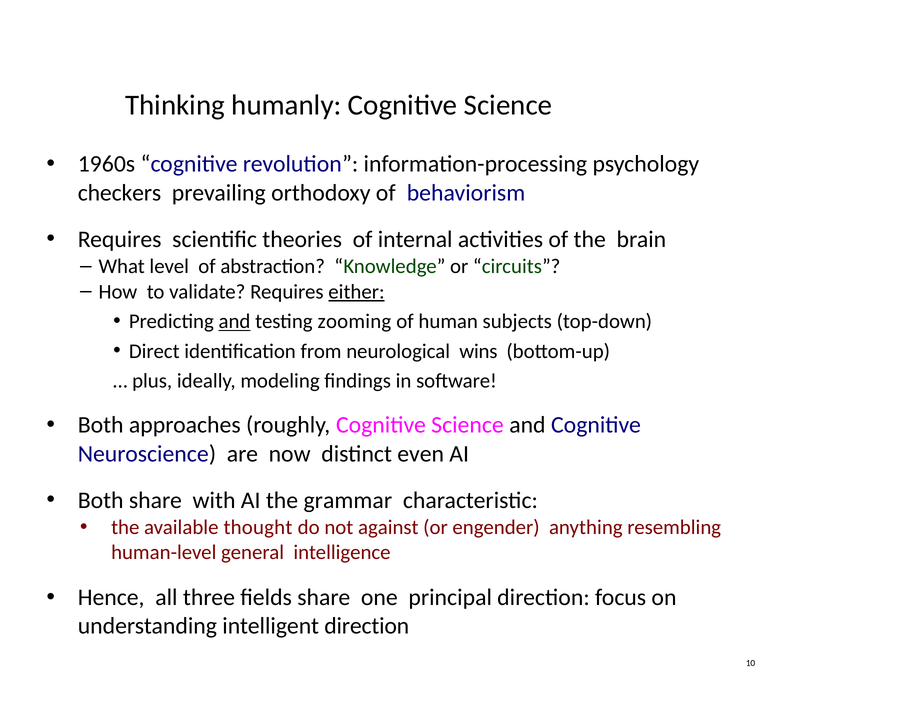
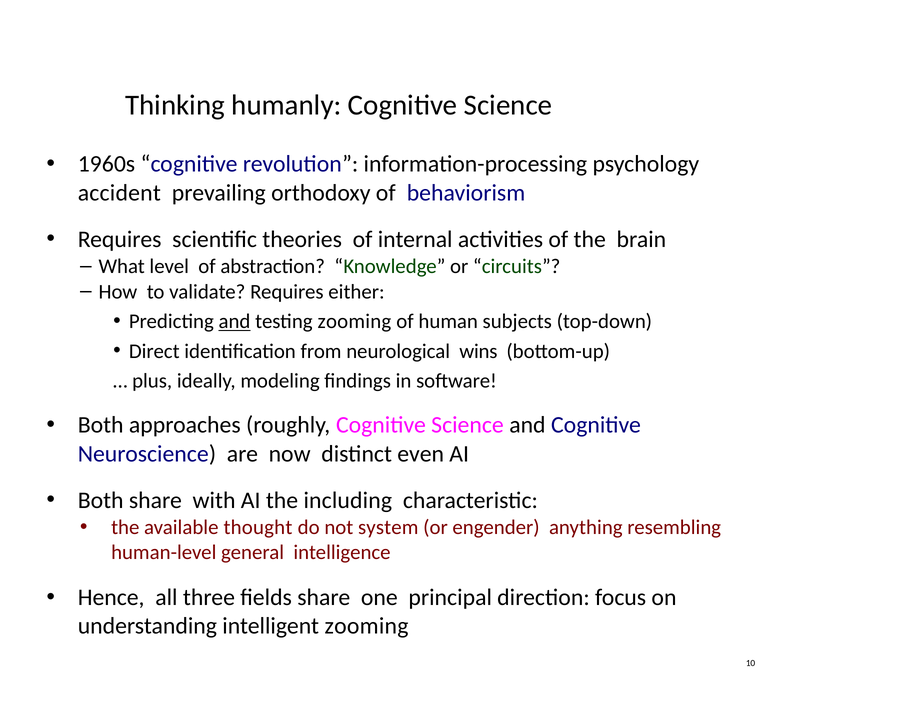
checkers: checkers -> accident
either underline: present -> none
grammar: grammar -> including
against: against -> system
intelligent direction: direction -> zooming
